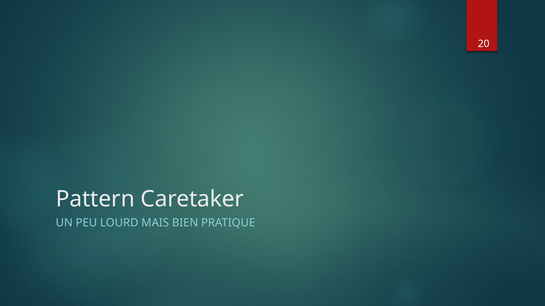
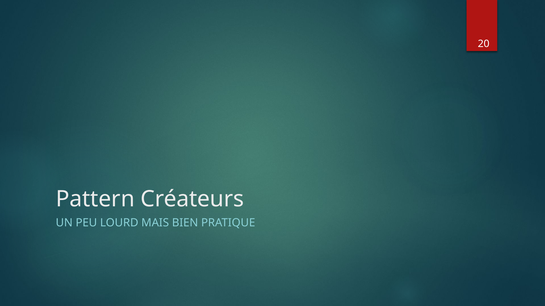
Caretaker: Caretaker -> Créateurs
